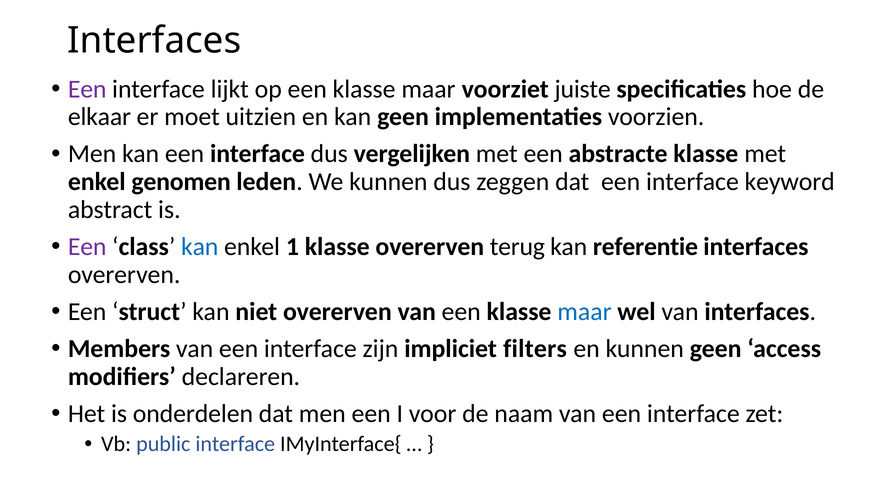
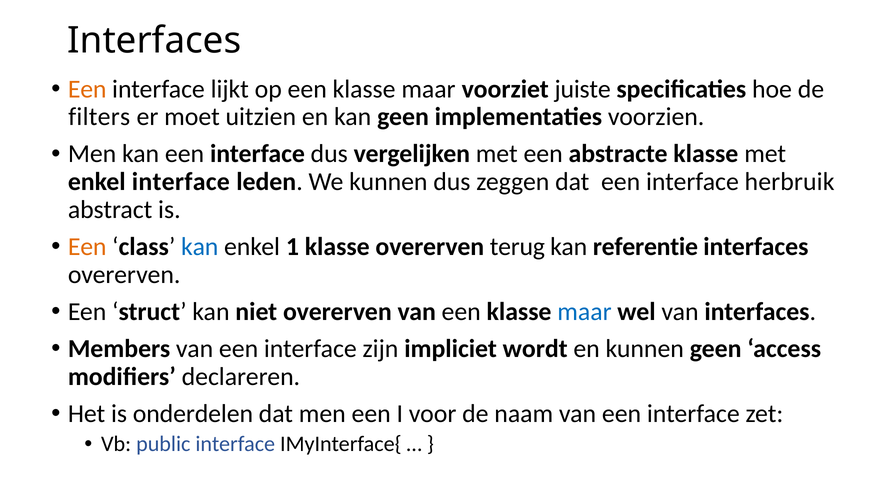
Een at (87, 89) colour: purple -> orange
elkaar: elkaar -> filters
enkel genomen: genomen -> interface
keyword: keyword -> herbruik
Een at (87, 247) colour: purple -> orange
filters: filters -> wordt
